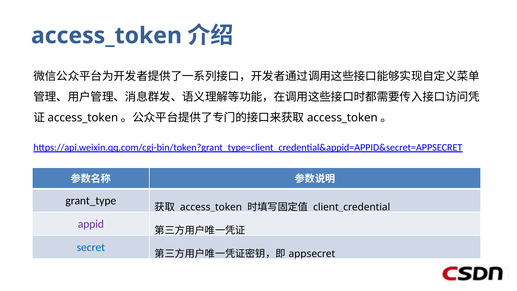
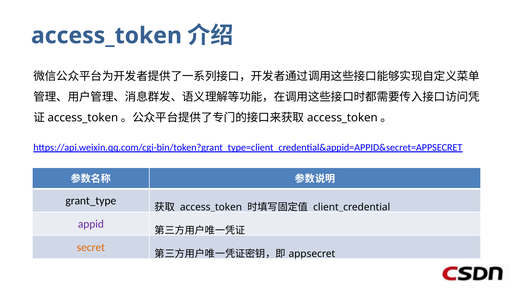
secret colour: blue -> orange
